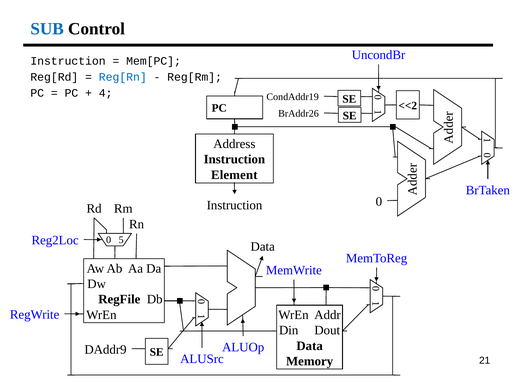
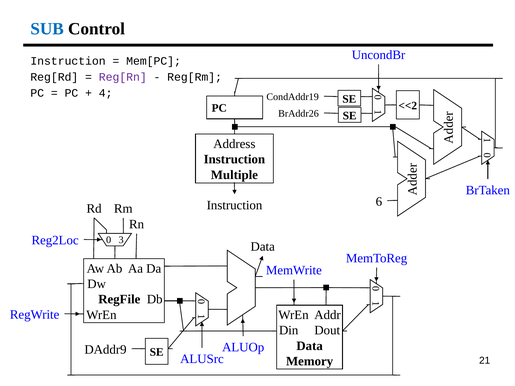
Reg[Rn colour: blue -> purple
Element: Element -> Multiple
Instruction 0: 0 -> 6
5: 5 -> 3
